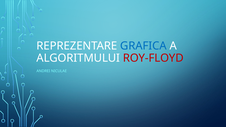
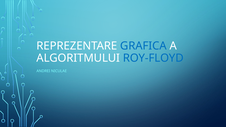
ROY-FLOYD colour: red -> blue
